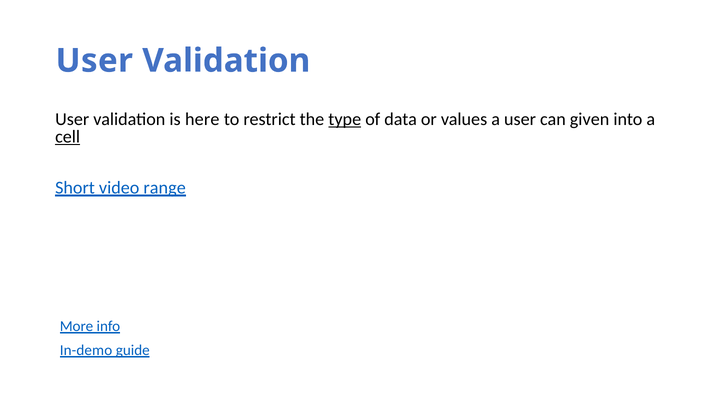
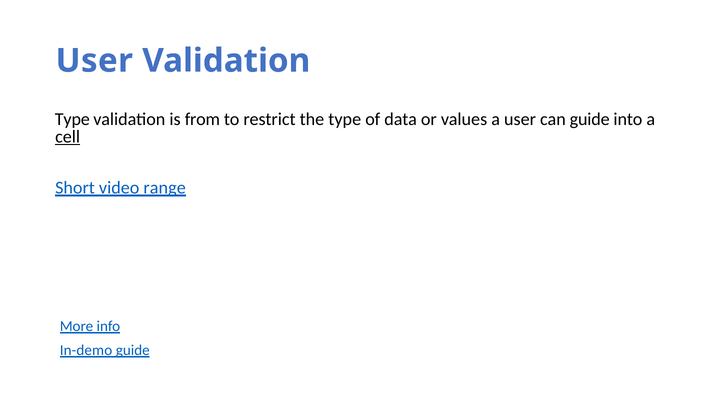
User at (72, 119): User -> Type
here: here -> from
type at (345, 119) underline: present -> none
can given: given -> guide
